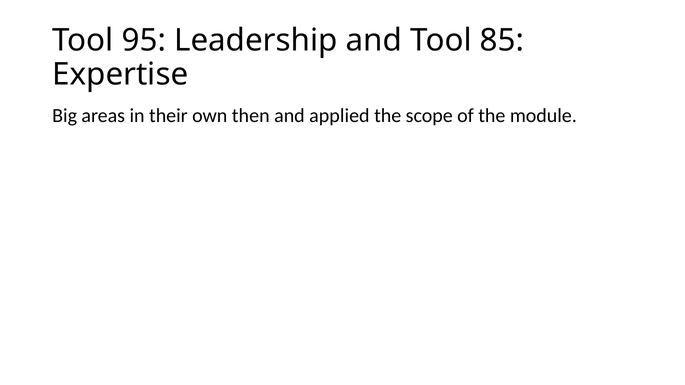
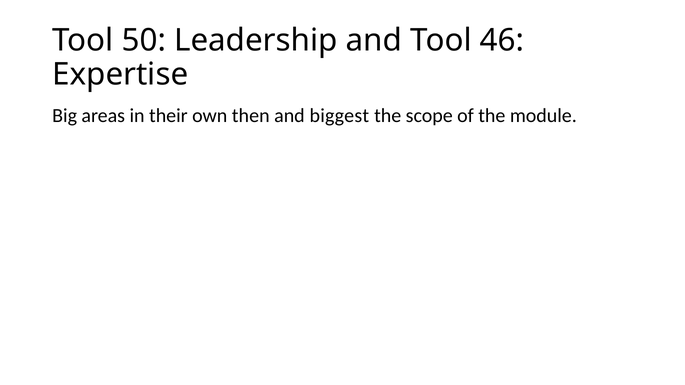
95: 95 -> 50
85: 85 -> 46
applied: applied -> biggest
